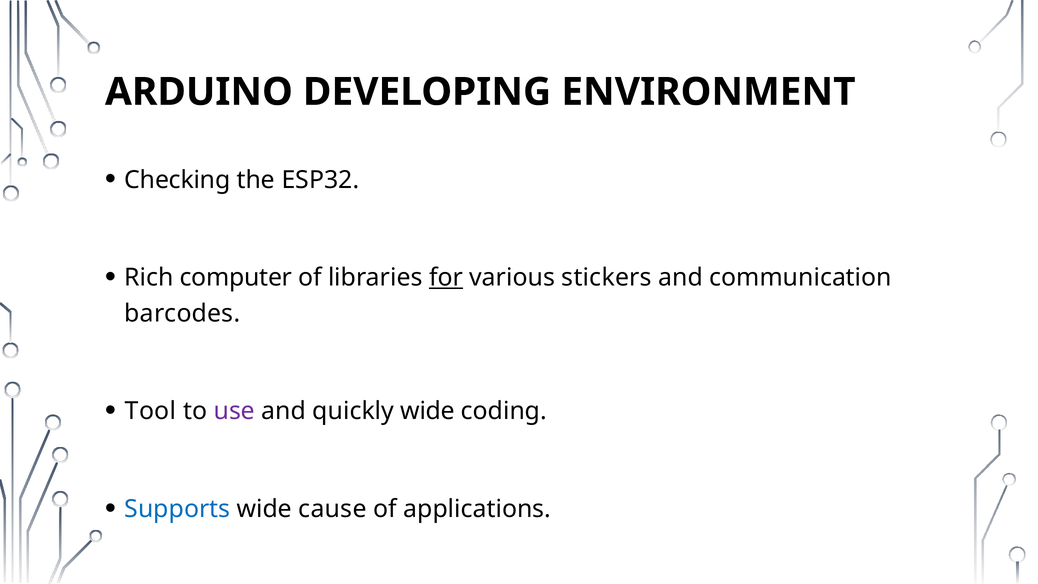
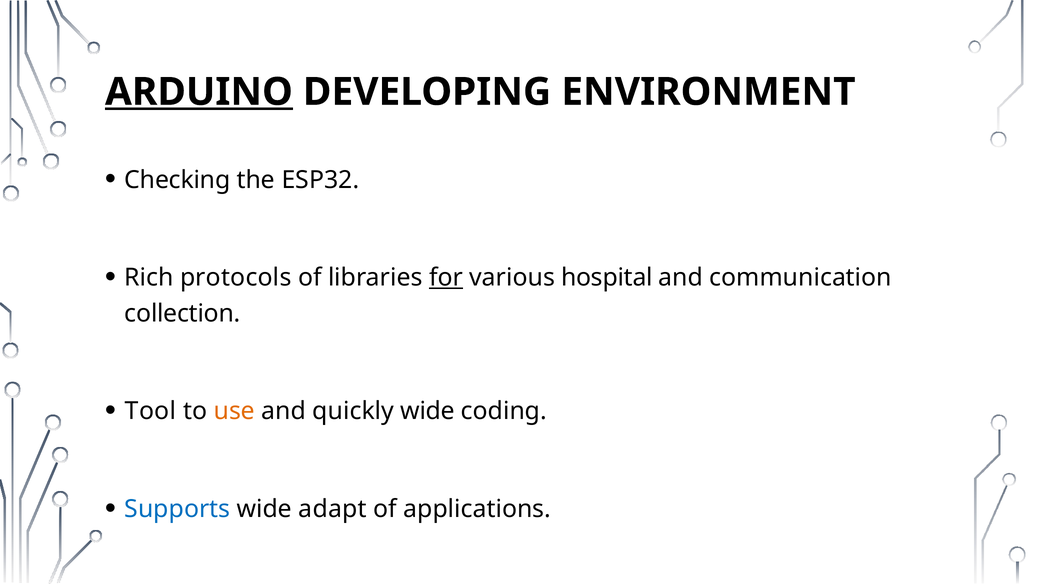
ARDUINO underline: none -> present
computer: computer -> protocols
stickers: stickers -> hospital
barcodes: barcodes -> collection
use colour: purple -> orange
cause: cause -> adapt
